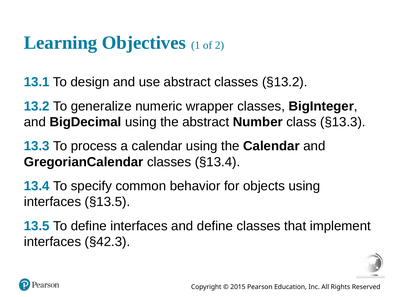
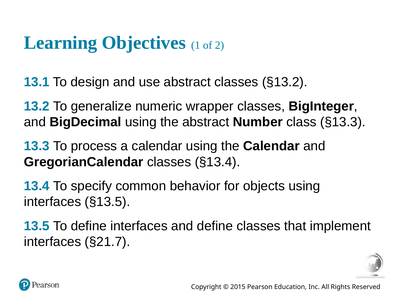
§42.3: §42.3 -> §21.7
